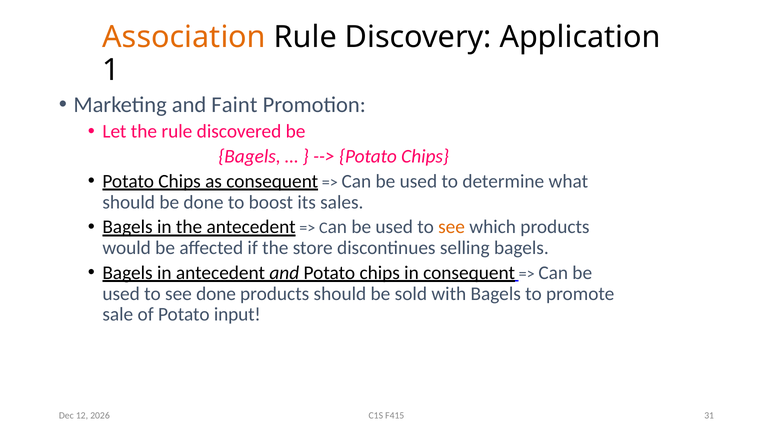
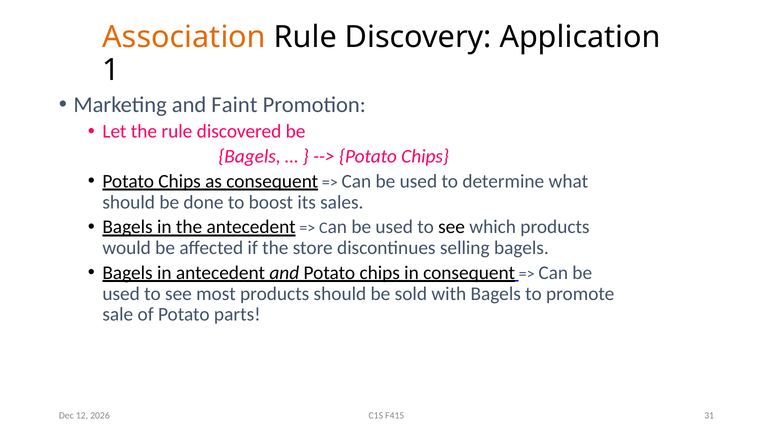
see at (452, 227) colour: orange -> black
see done: done -> most
input: input -> parts
